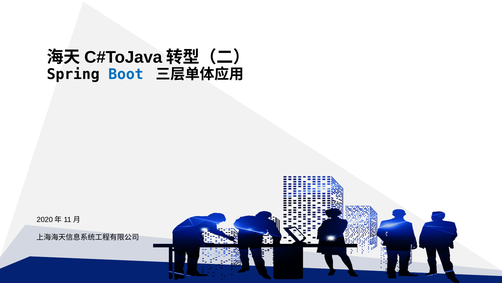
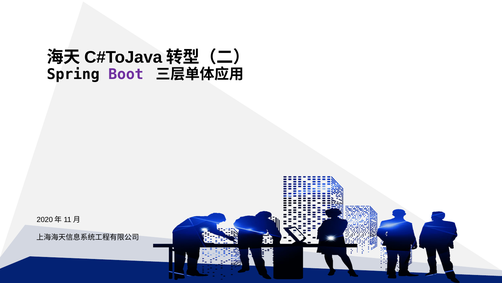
Boot colour: blue -> purple
